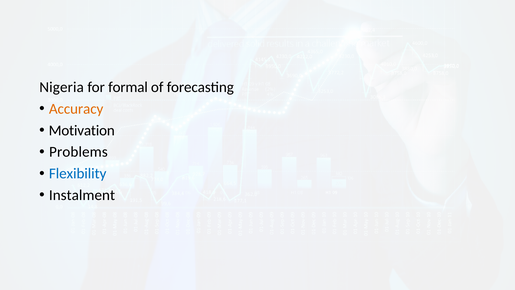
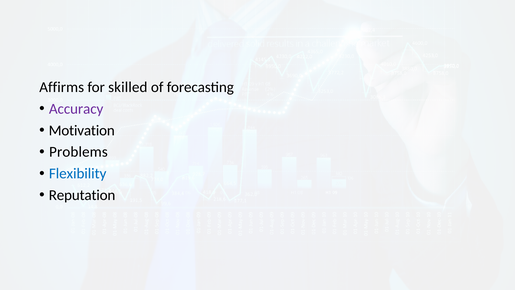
Nigeria: Nigeria -> Affirms
formal: formal -> skilled
Accuracy colour: orange -> purple
Instalment: Instalment -> Reputation
